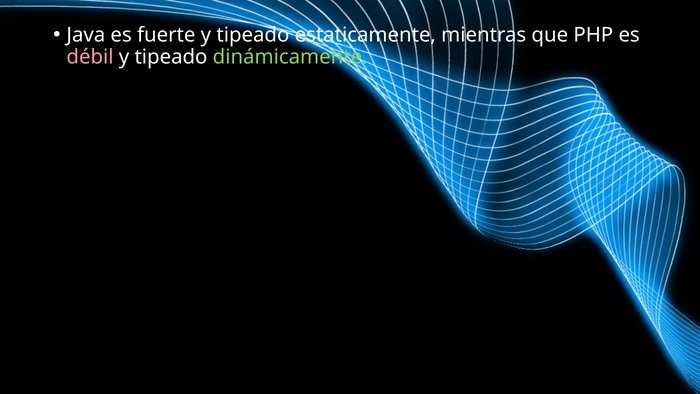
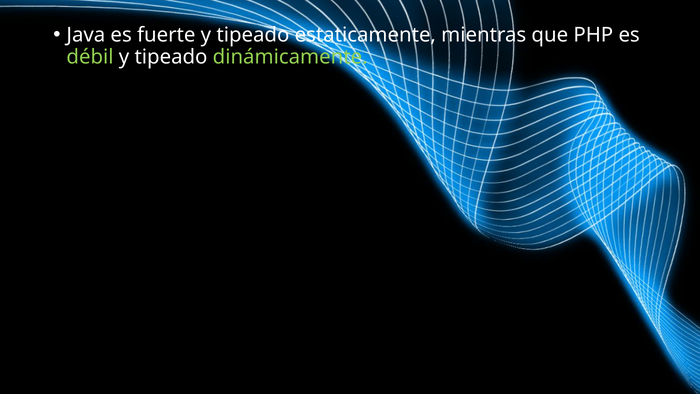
débil colour: pink -> light green
